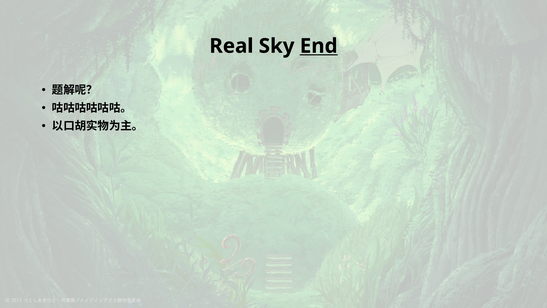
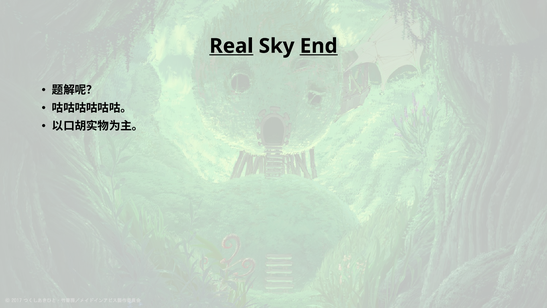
Real underline: none -> present
